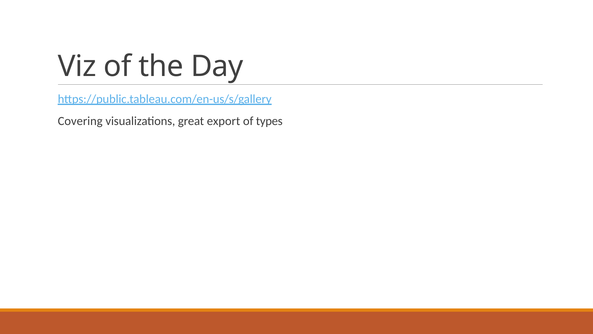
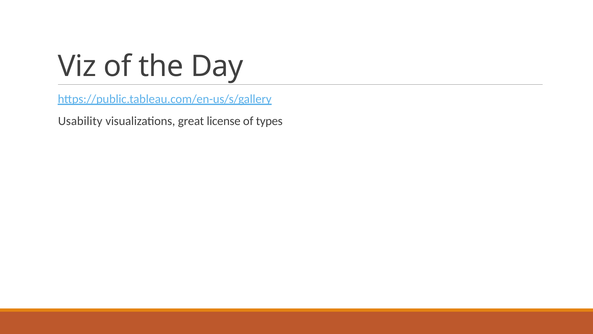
Covering: Covering -> Usability
export: export -> license
